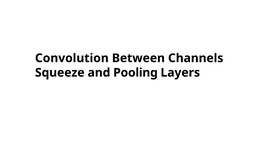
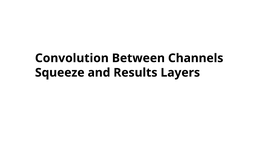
Pooling: Pooling -> Results
